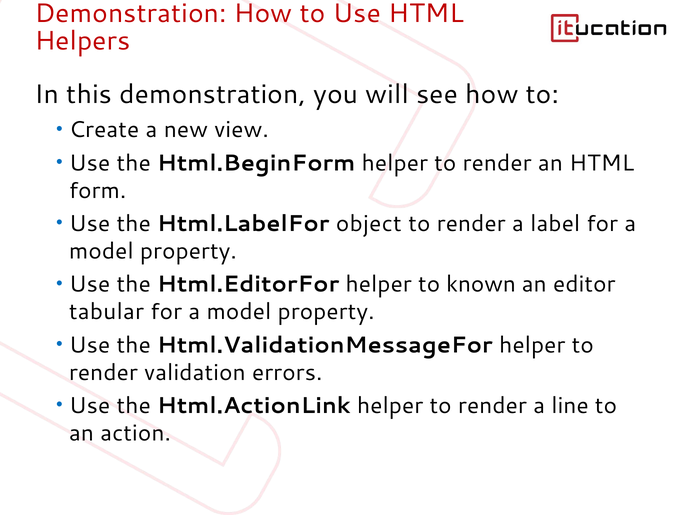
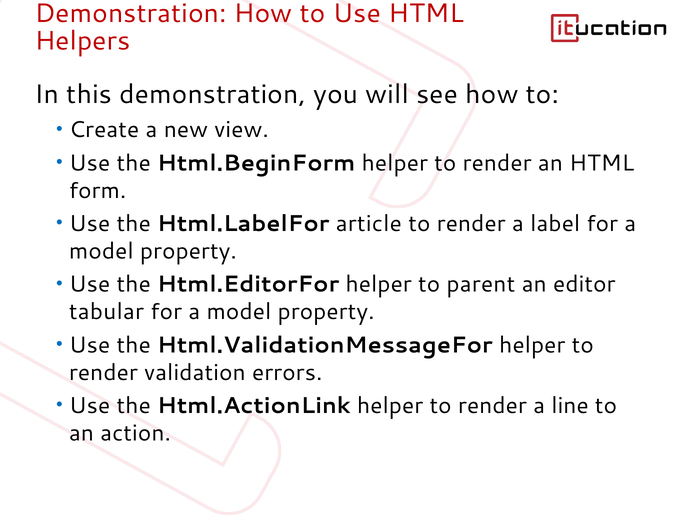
object: object -> article
known: known -> parent
